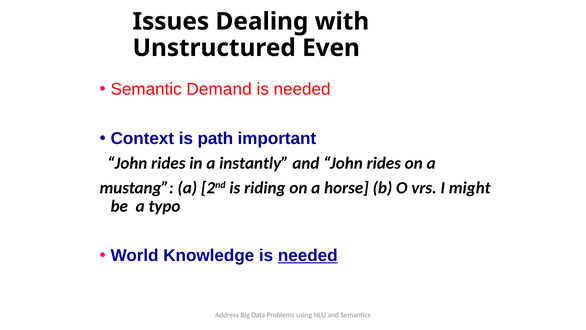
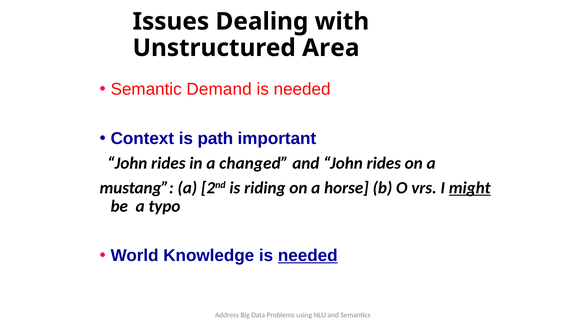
Even: Even -> Area
instantly: instantly -> changed
might underline: none -> present
